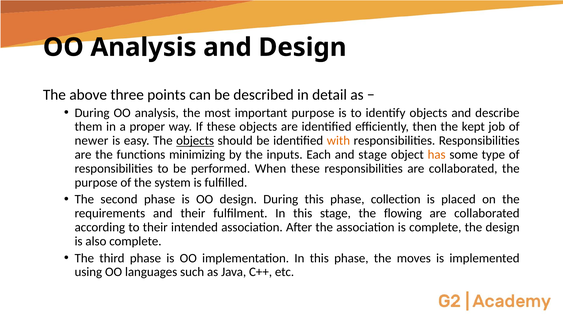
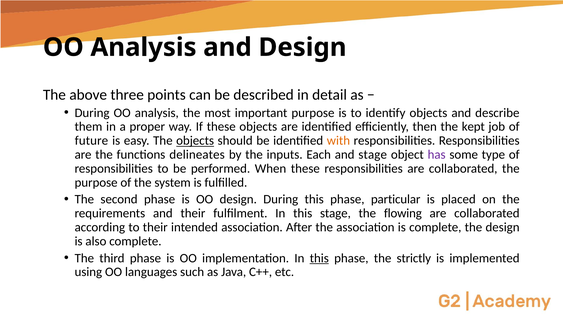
newer: newer -> future
minimizing: minimizing -> delineates
has colour: orange -> purple
collection: collection -> particular
this at (319, 258) underline: none -> present
moves: moves -> strictly
